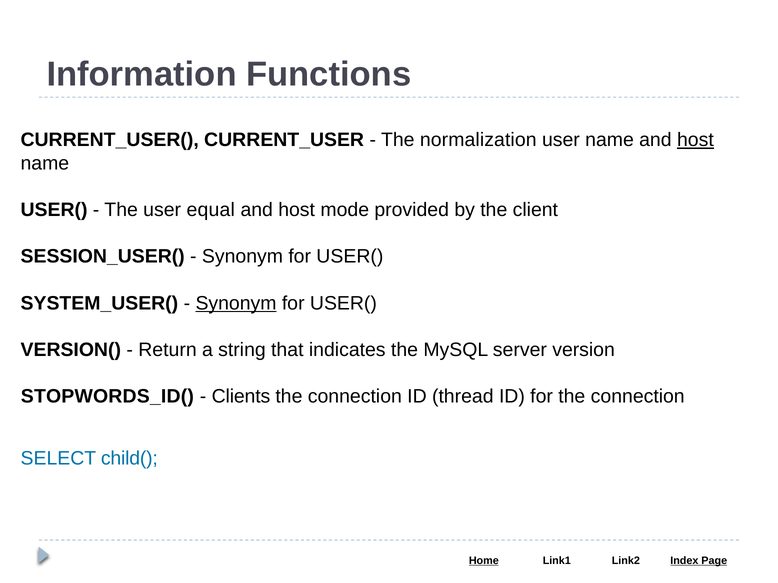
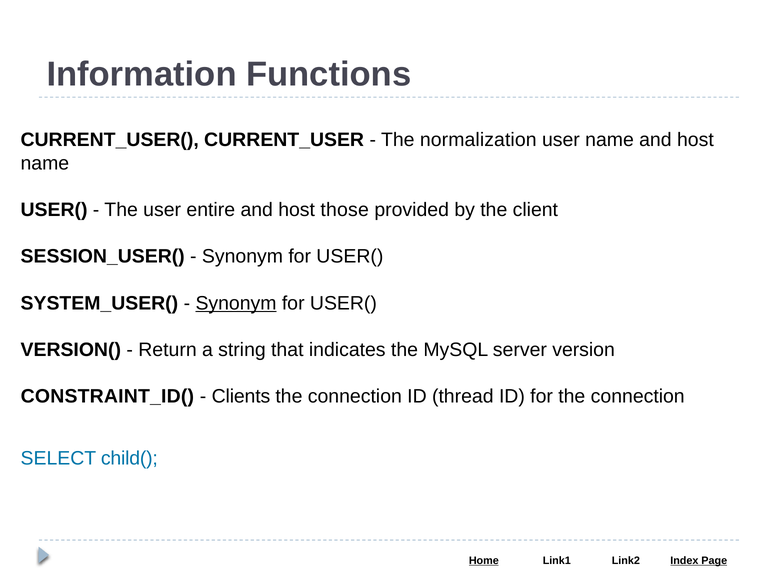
host at (695, 140) underline: present -> none
equal: equal -> entire
mode: mode -> those
STOPWORDS_ID(: STOPWORDS_ID( -> CONSTRAINT_ID(
